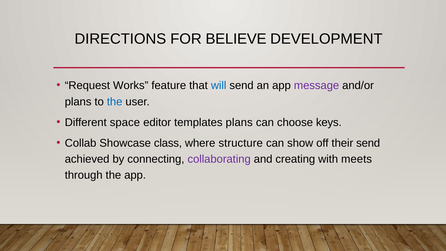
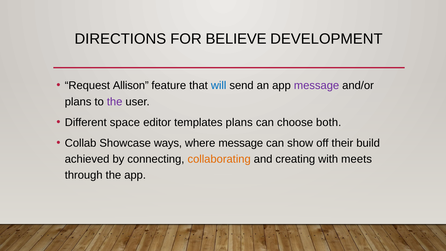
Works: Works -> Allison
the at (115, 102) colour: blue -> purple
keys: keys -> both
class: class -> ways
where structure: structure -> message
their send: send -> build
collaborating colour: purple -> orange
